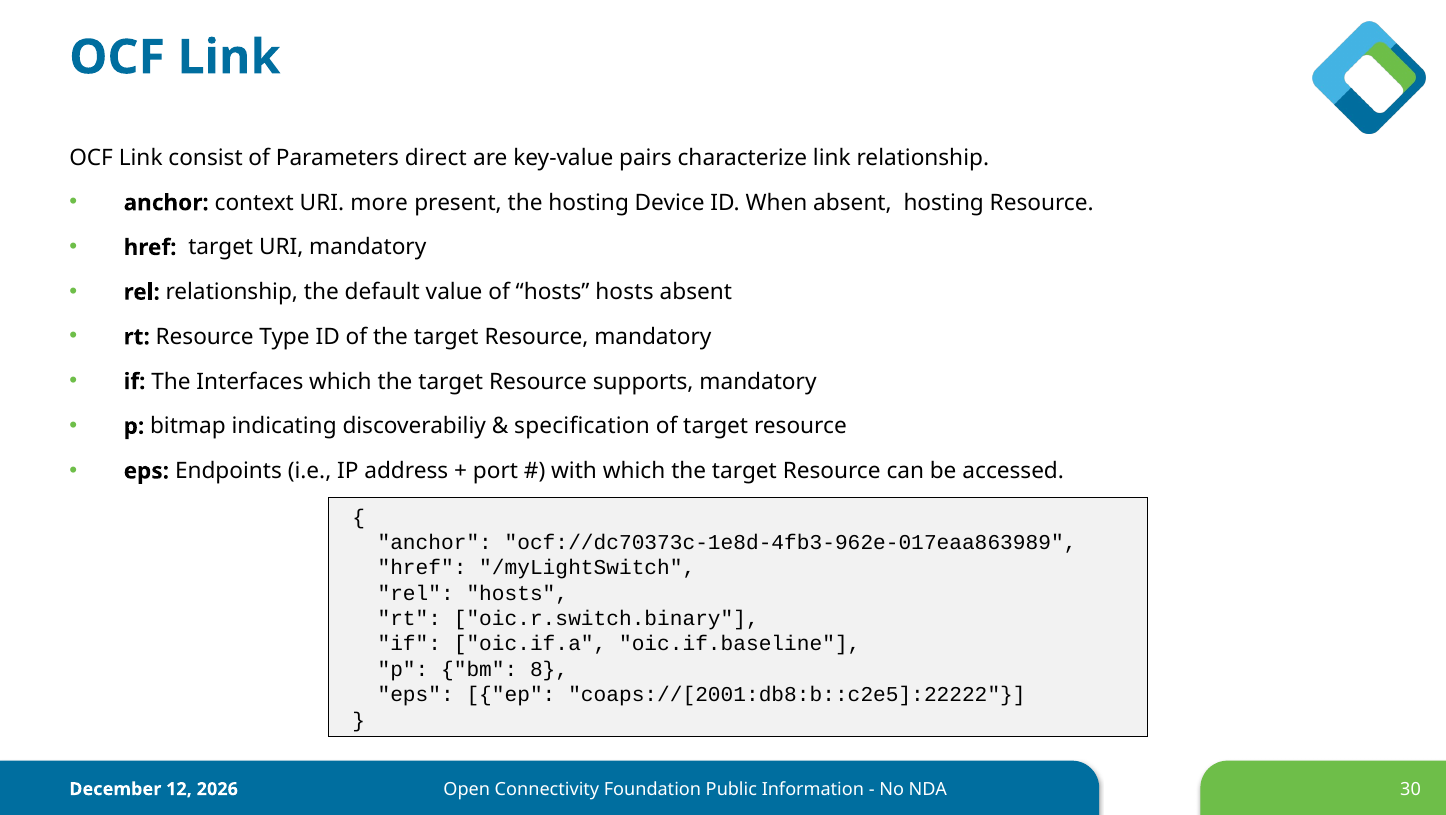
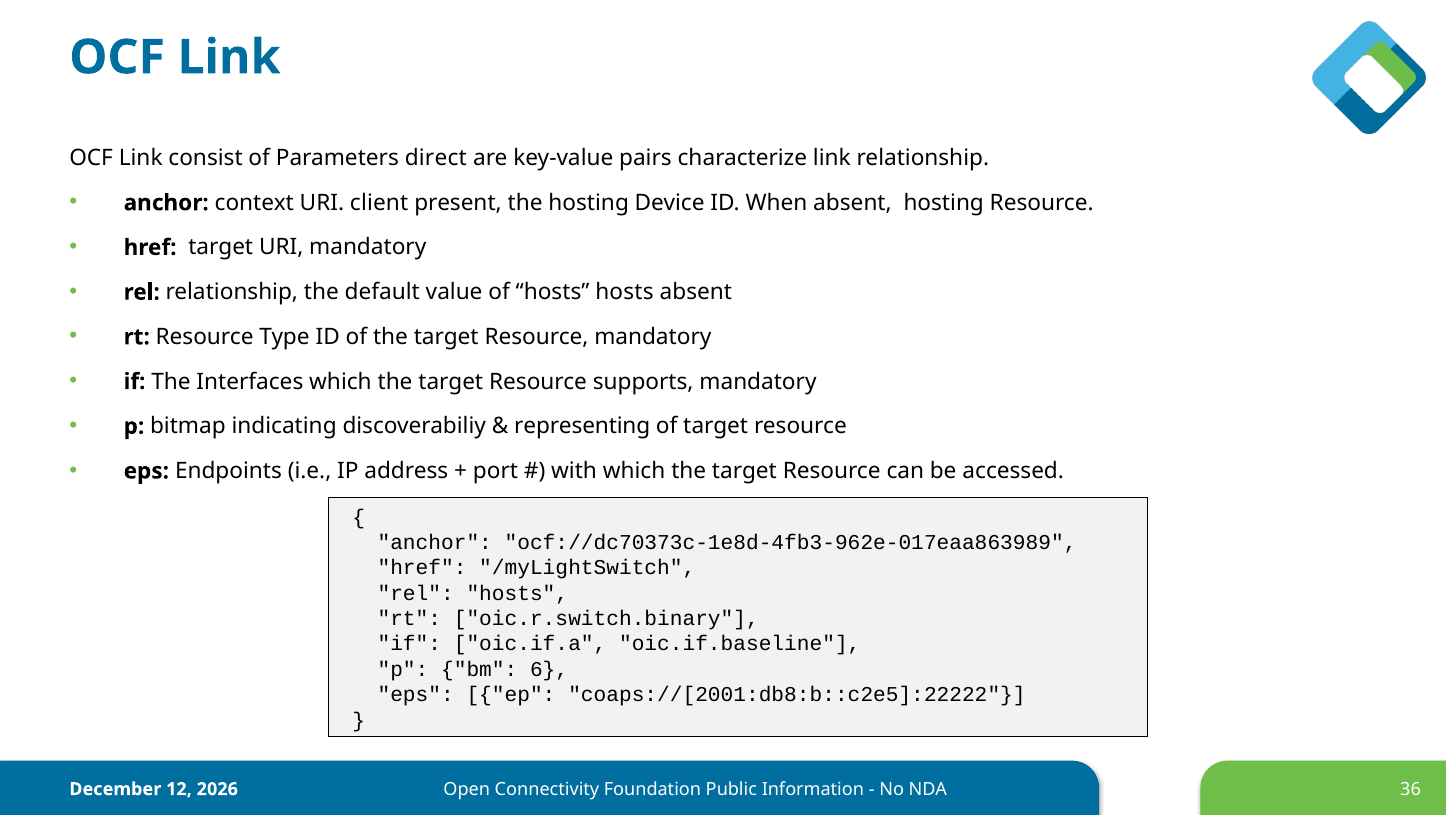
more: more -> client
specification: specification -> representing
8: 8 -> 6
30: 30 -> 36
